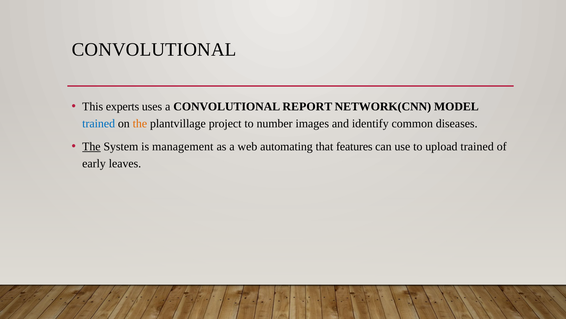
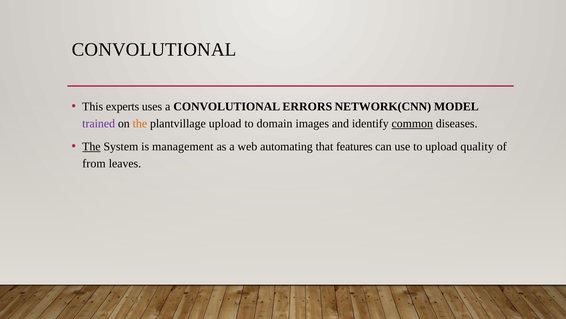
REPORT: REPORT -> ERRORS
trained at (99, 123) colour: blue -> purple
plantvillage project: project -> upload
number: number -> domain
common underline: none -> present
upload trained: trained -> quality
early: early -> from
